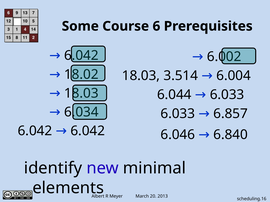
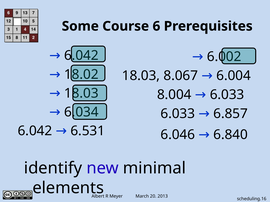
3.514: 3.514 -> 8.067
6.044: 6.044 -> 8.004
6.042 at (88, 131): 6.042 -> 6.531
